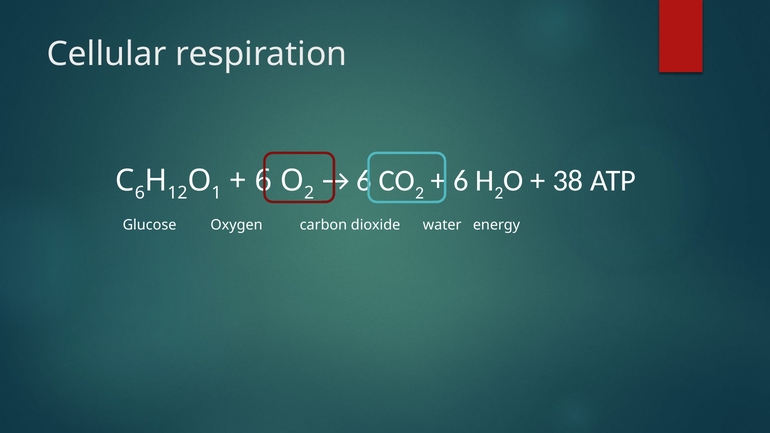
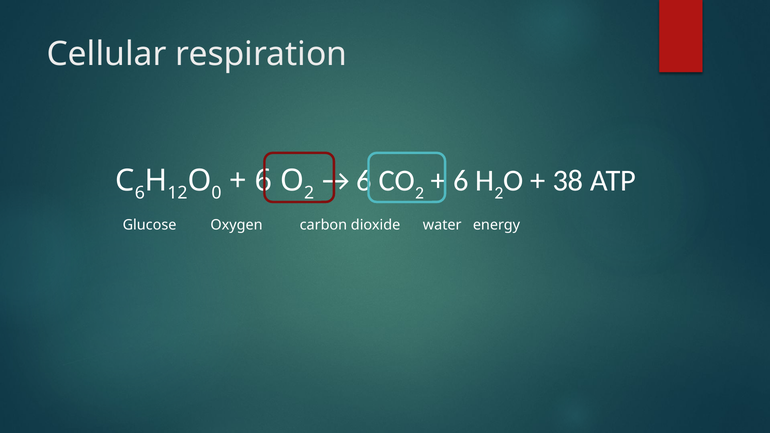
1: 1 -> 0
